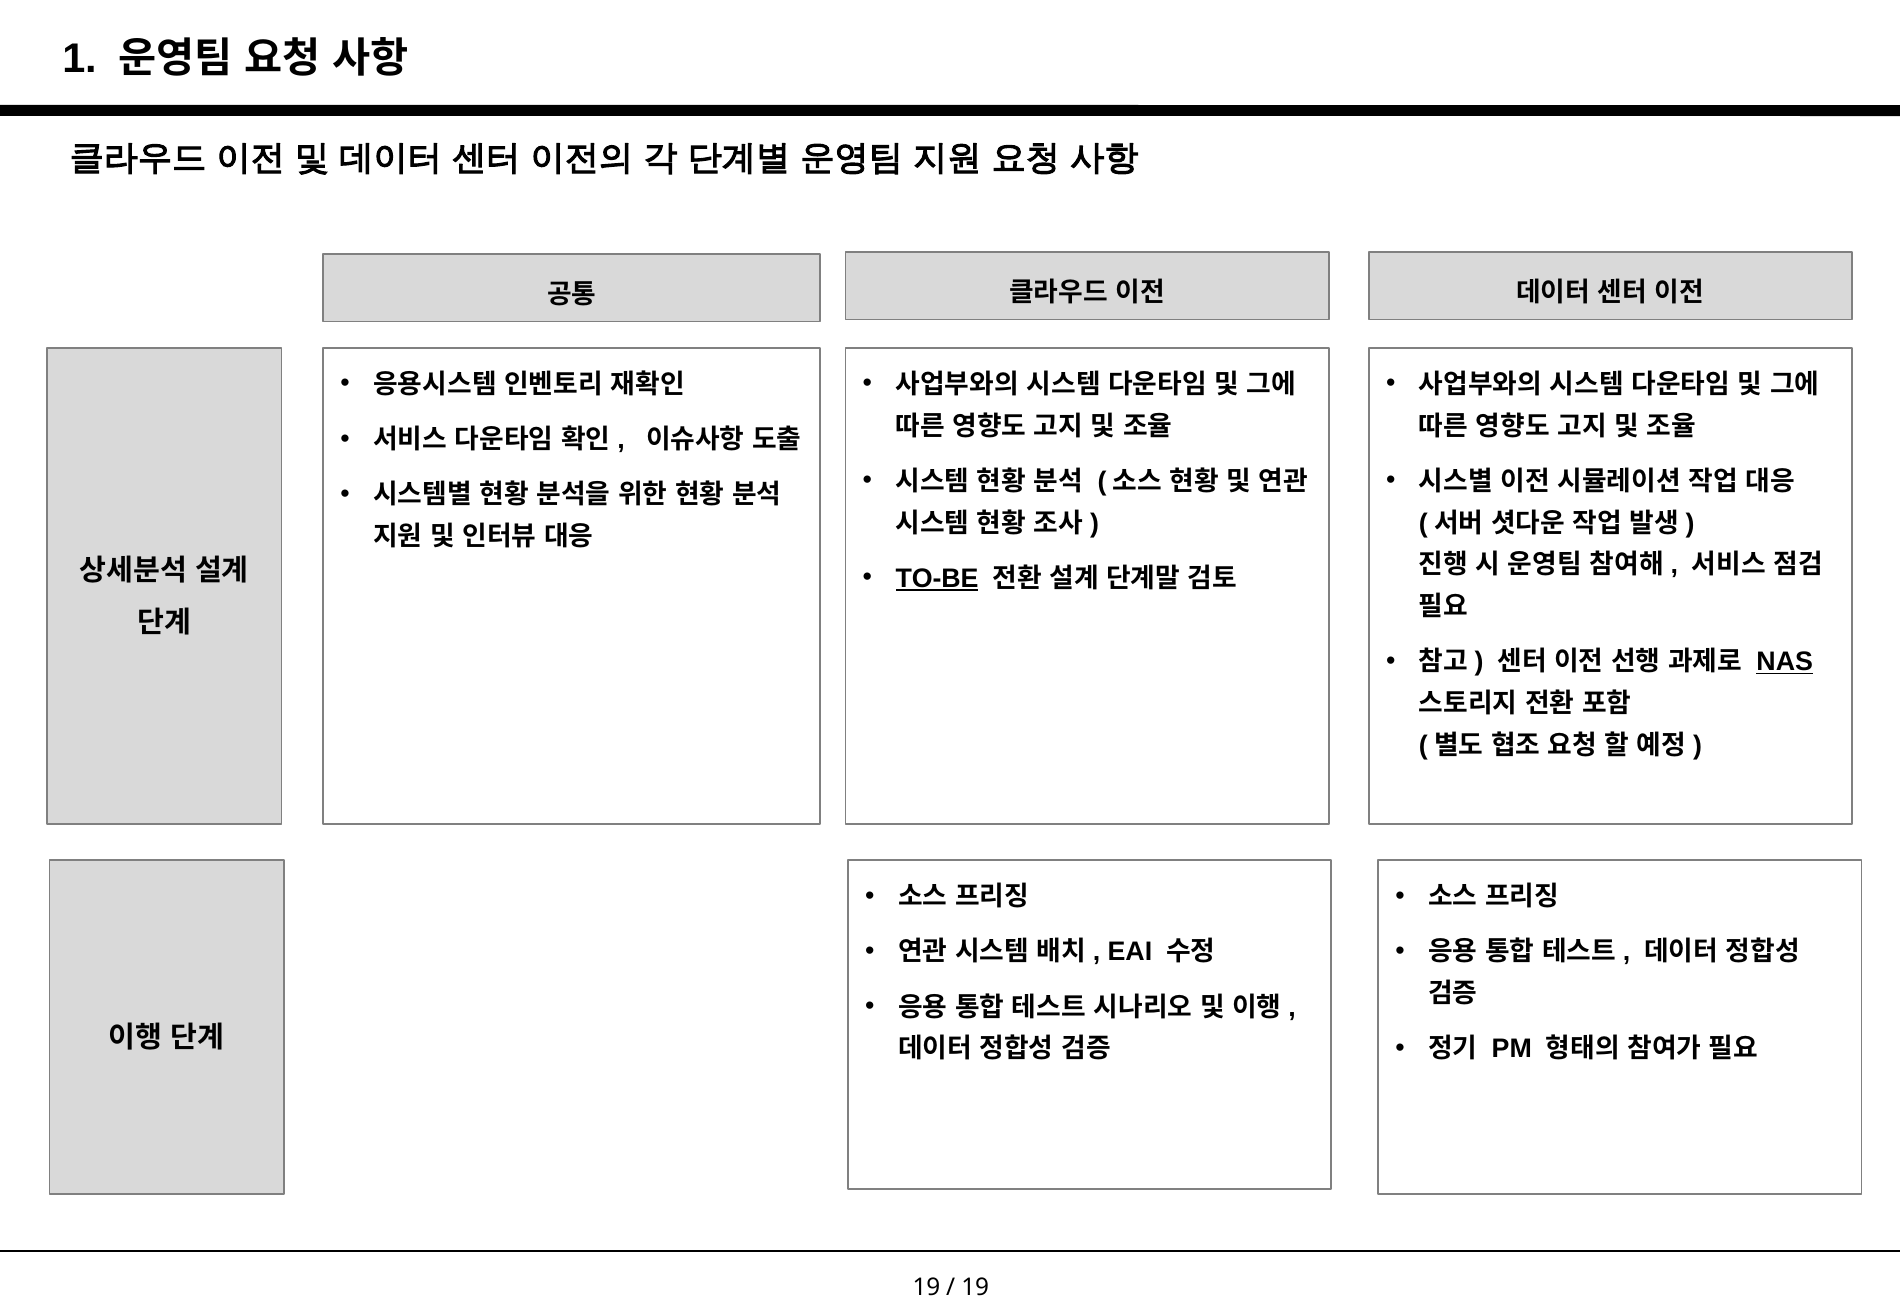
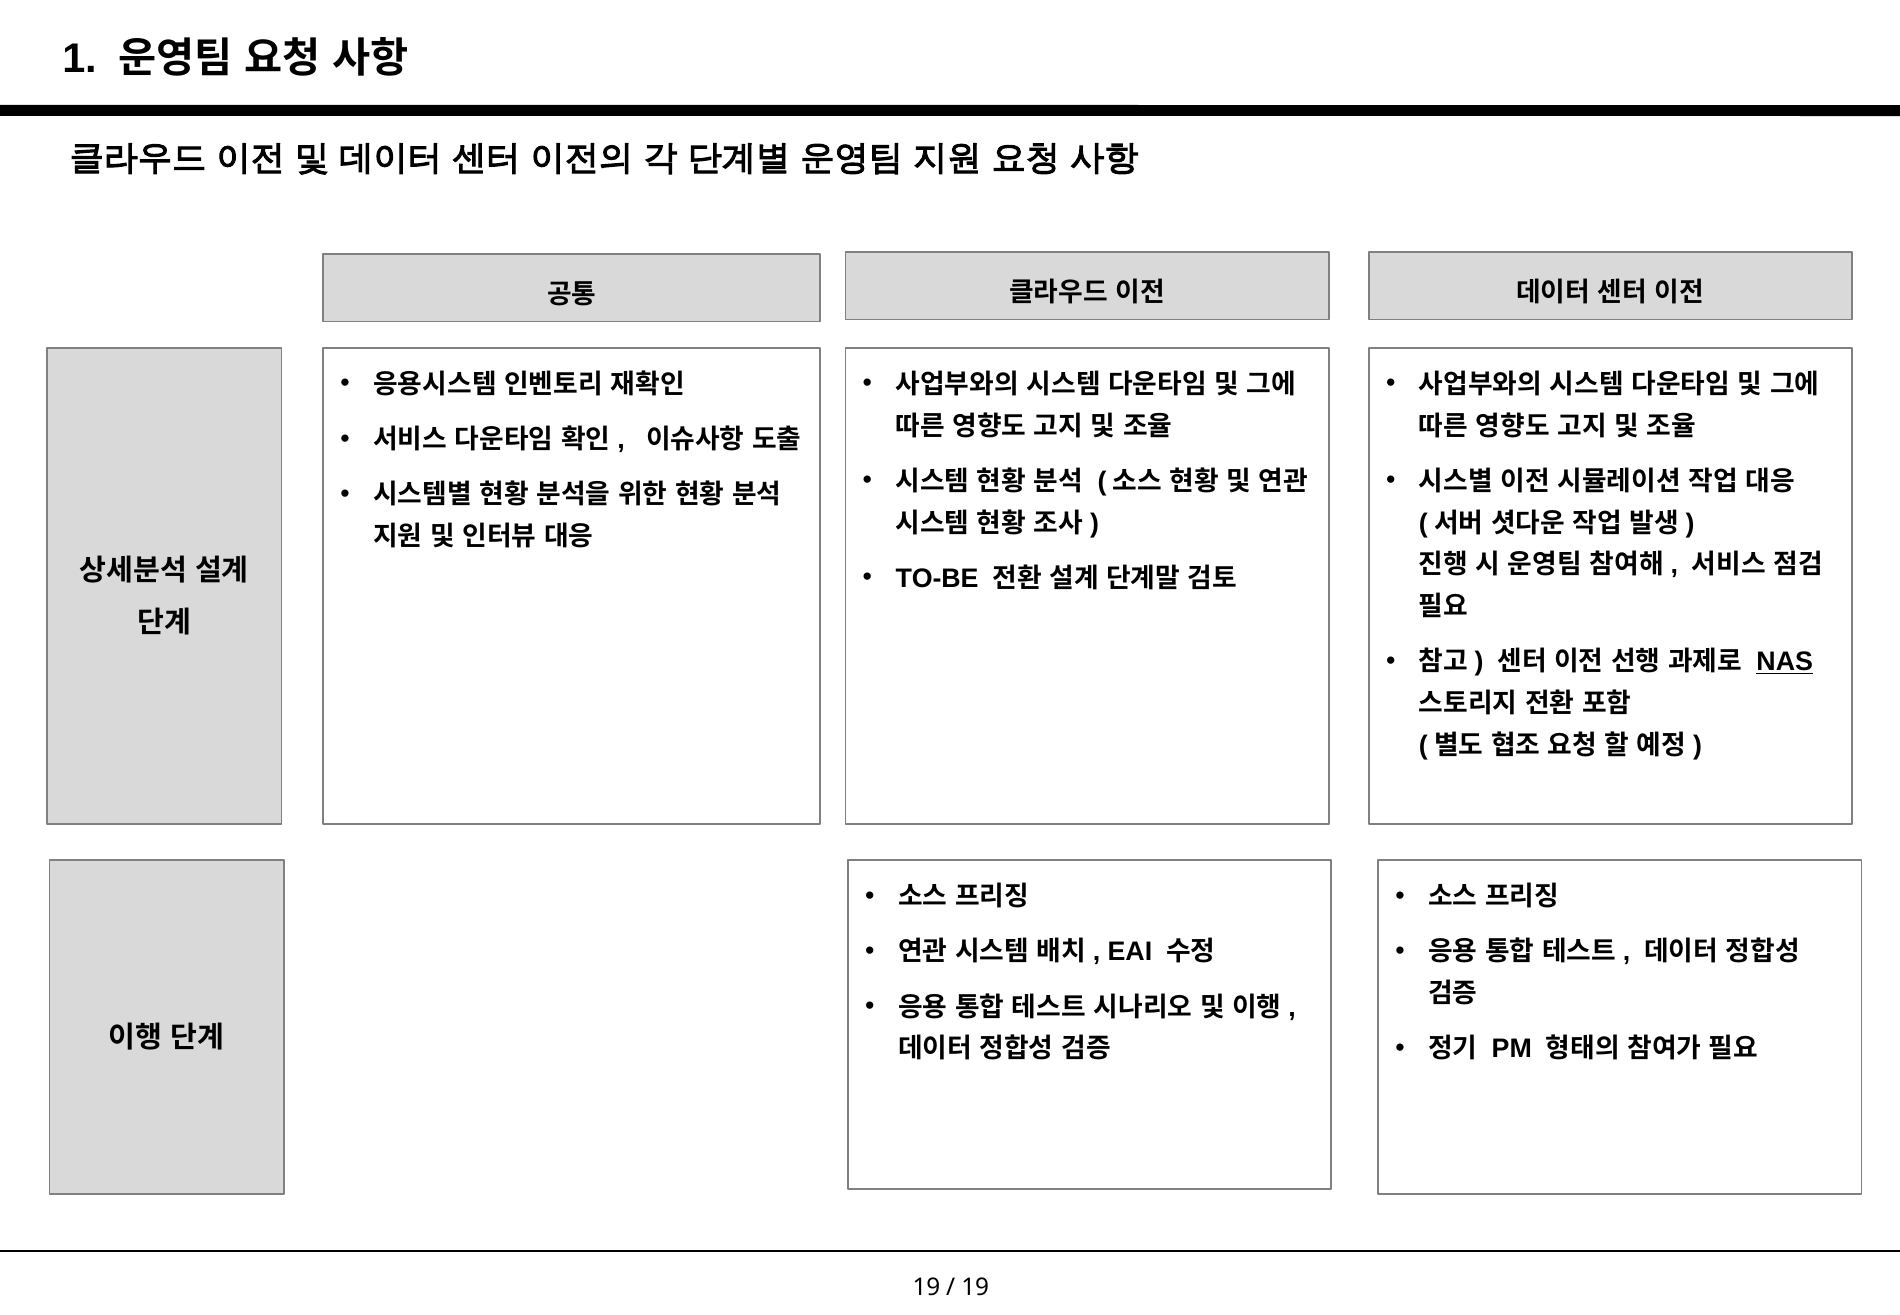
TO-BE underline: present -> none
